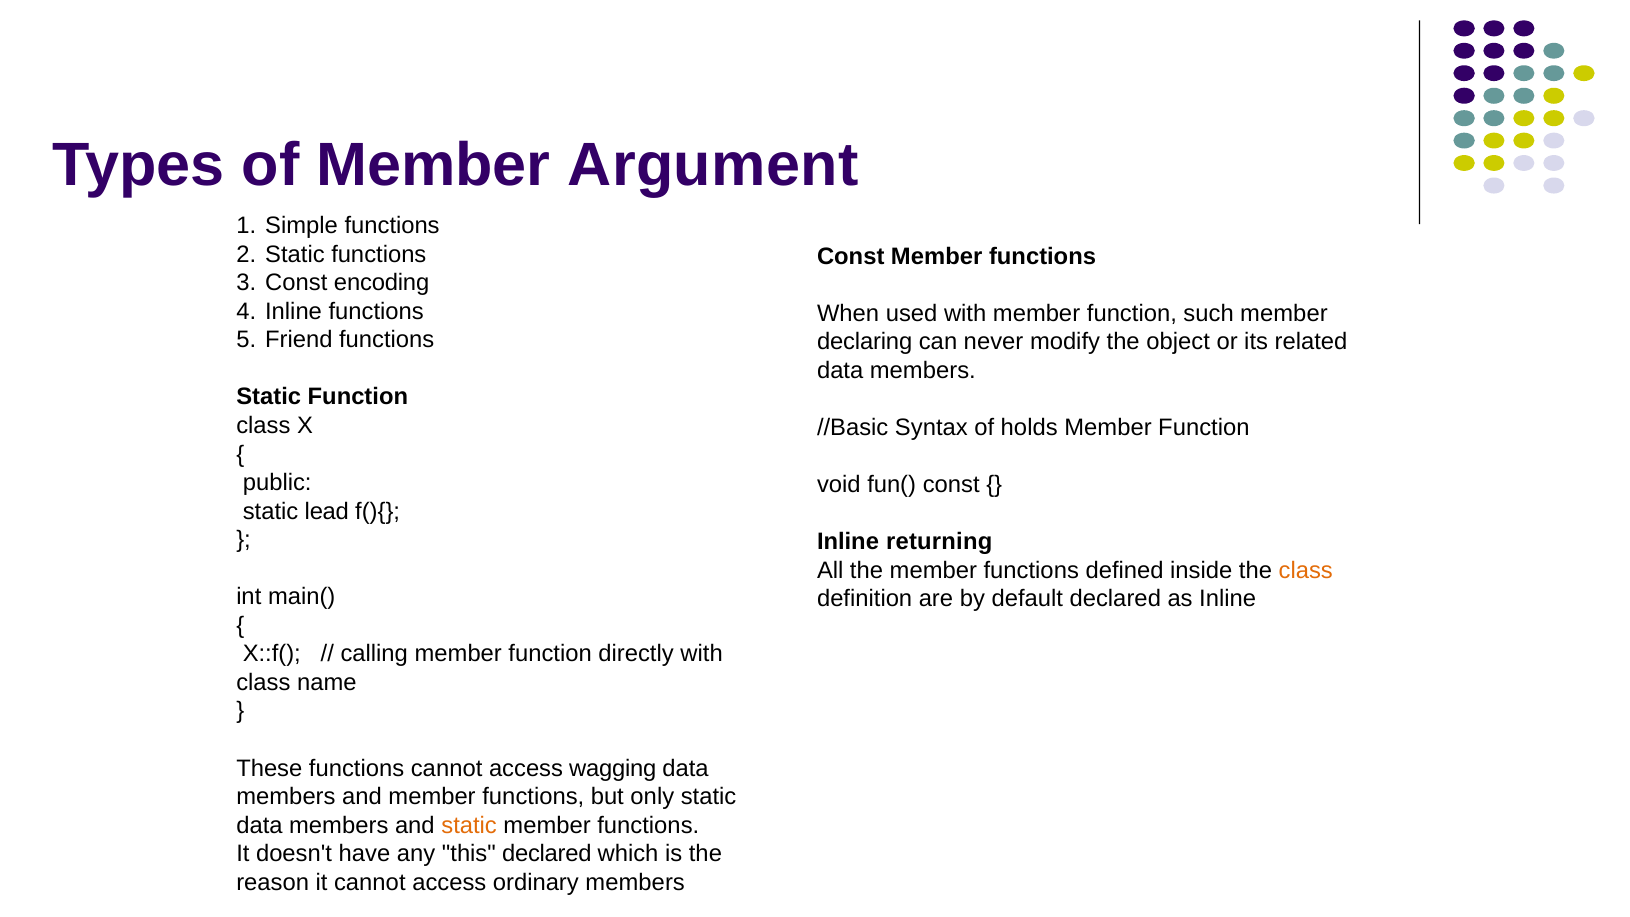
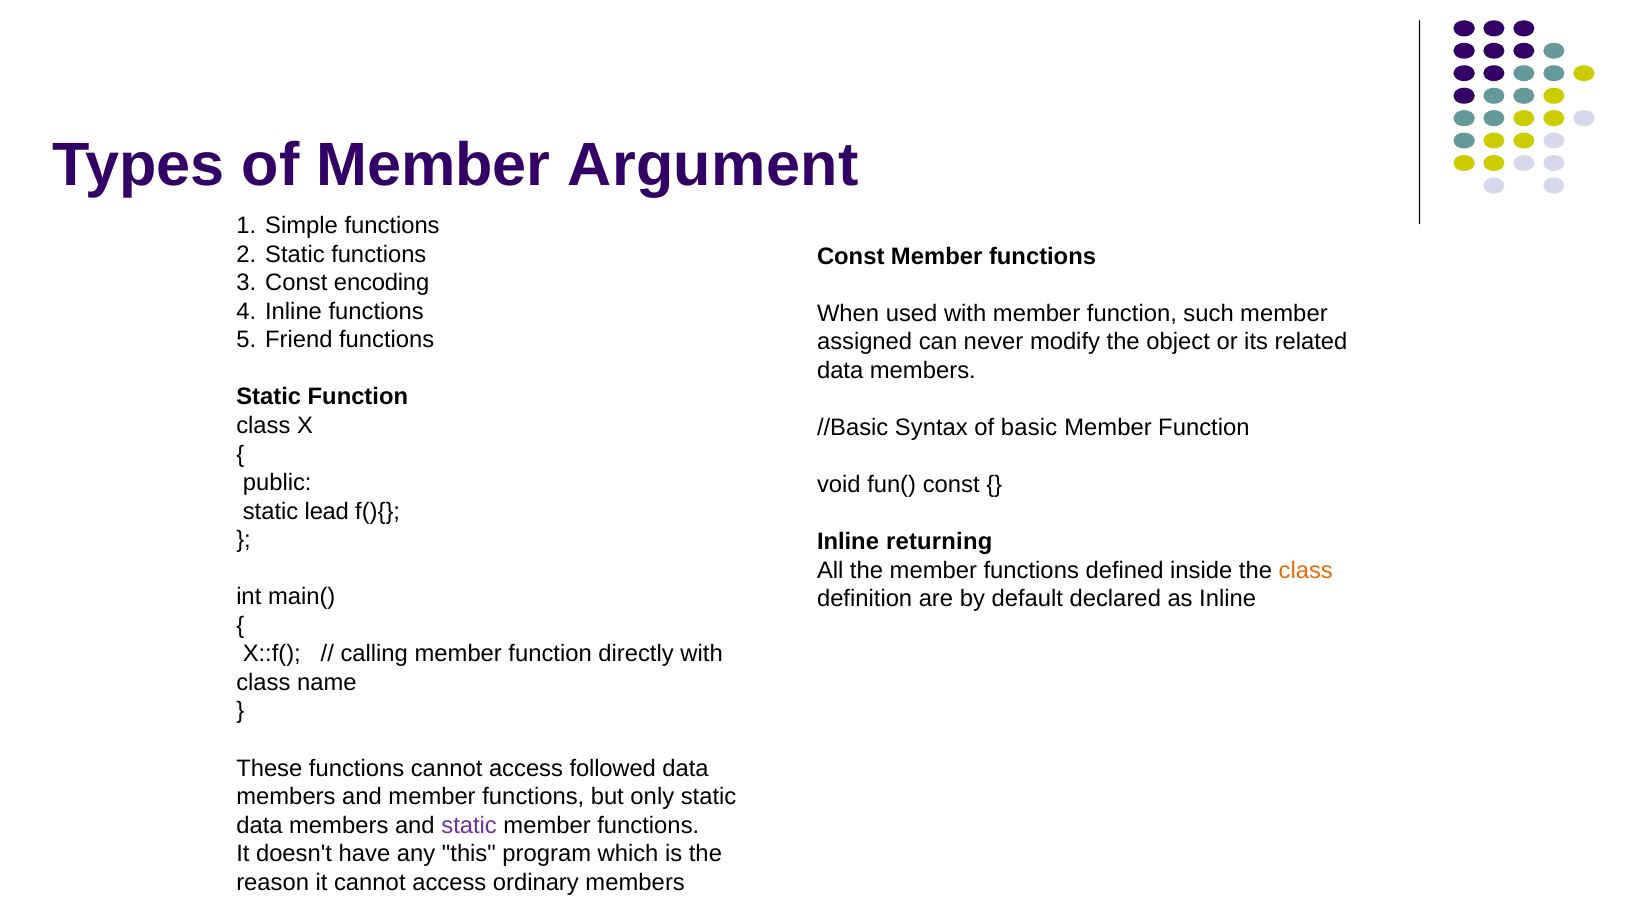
declaring: declaring -> assigned
holds: holds -> basic
wagging: wagging -> followed
static at (469, 825) colour: orange -> purple
this declared: declared -> program
